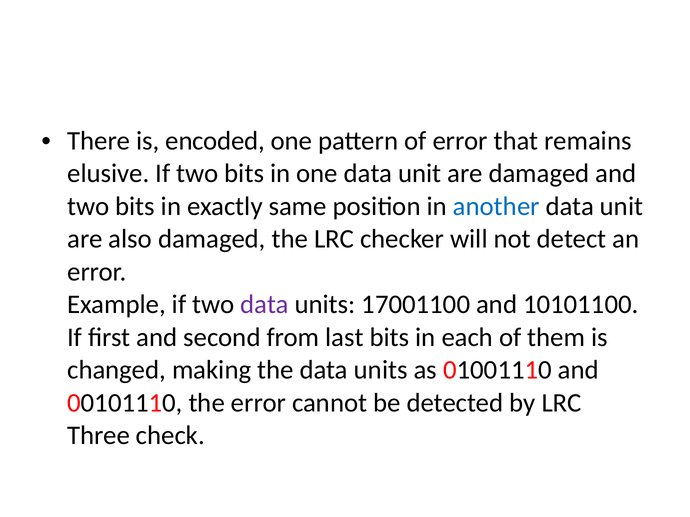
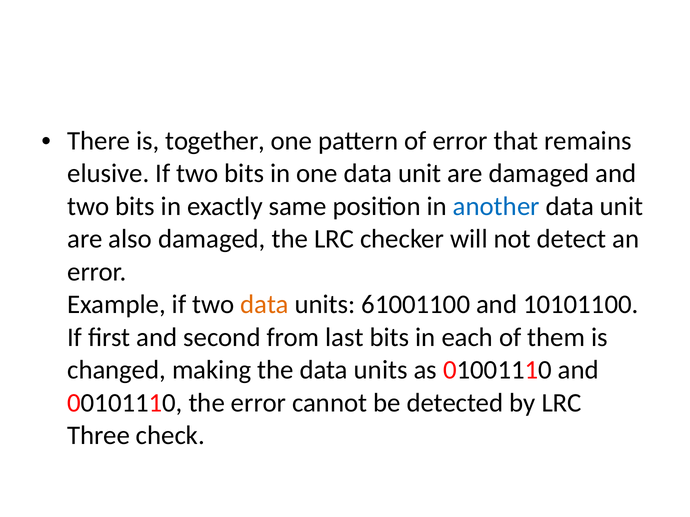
encoded: encoded -> together
data at (265, 305) colour: purple -> orange
17001100: 17001100 -> 61001100
